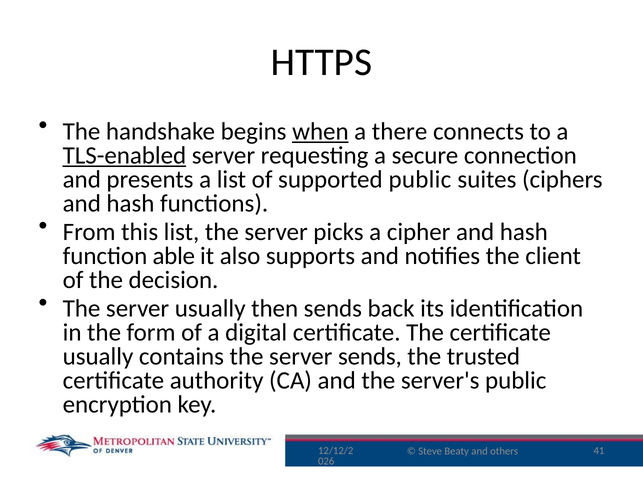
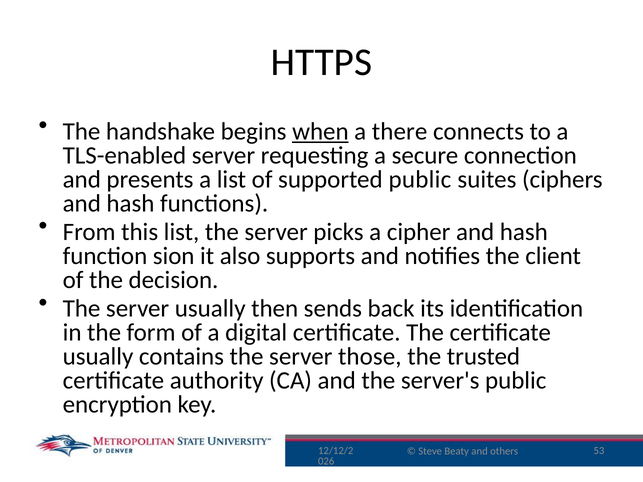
TLS-enabled underline: present -> none
able: able -> sion
server sends: sends -> those
41: 41 -> 53
